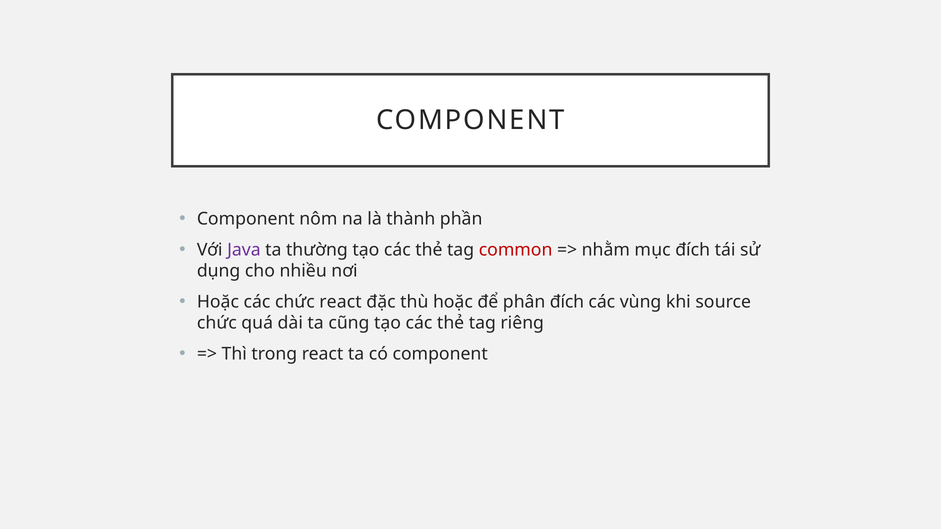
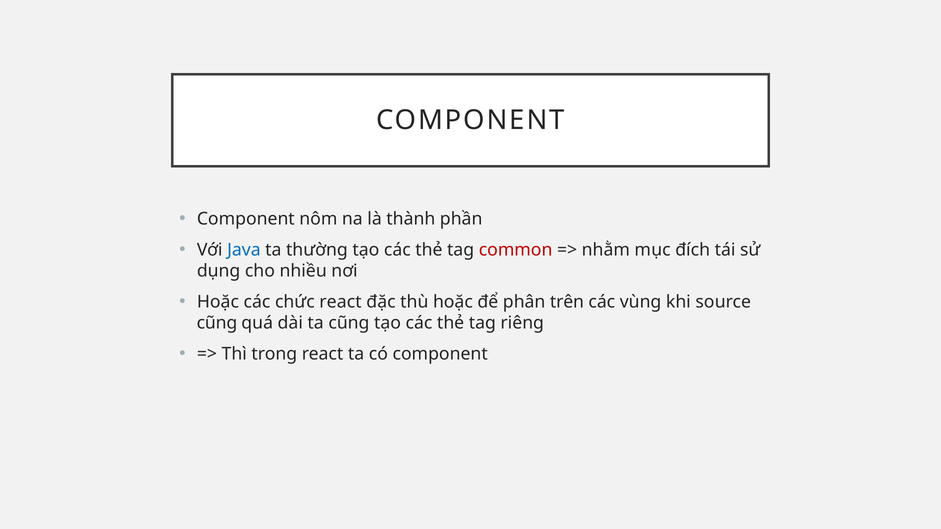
Java colour: purple -> blue
phân đích: đích -> trên
chức at (217, 323): chức -> cũng
